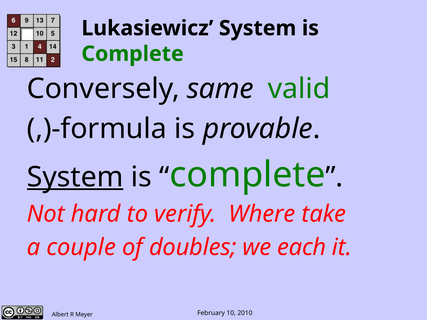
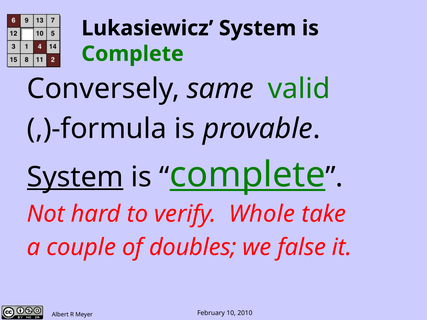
complete at (247, 175) underline: none -> present
Where: Where -> Whole
each: each -> false
